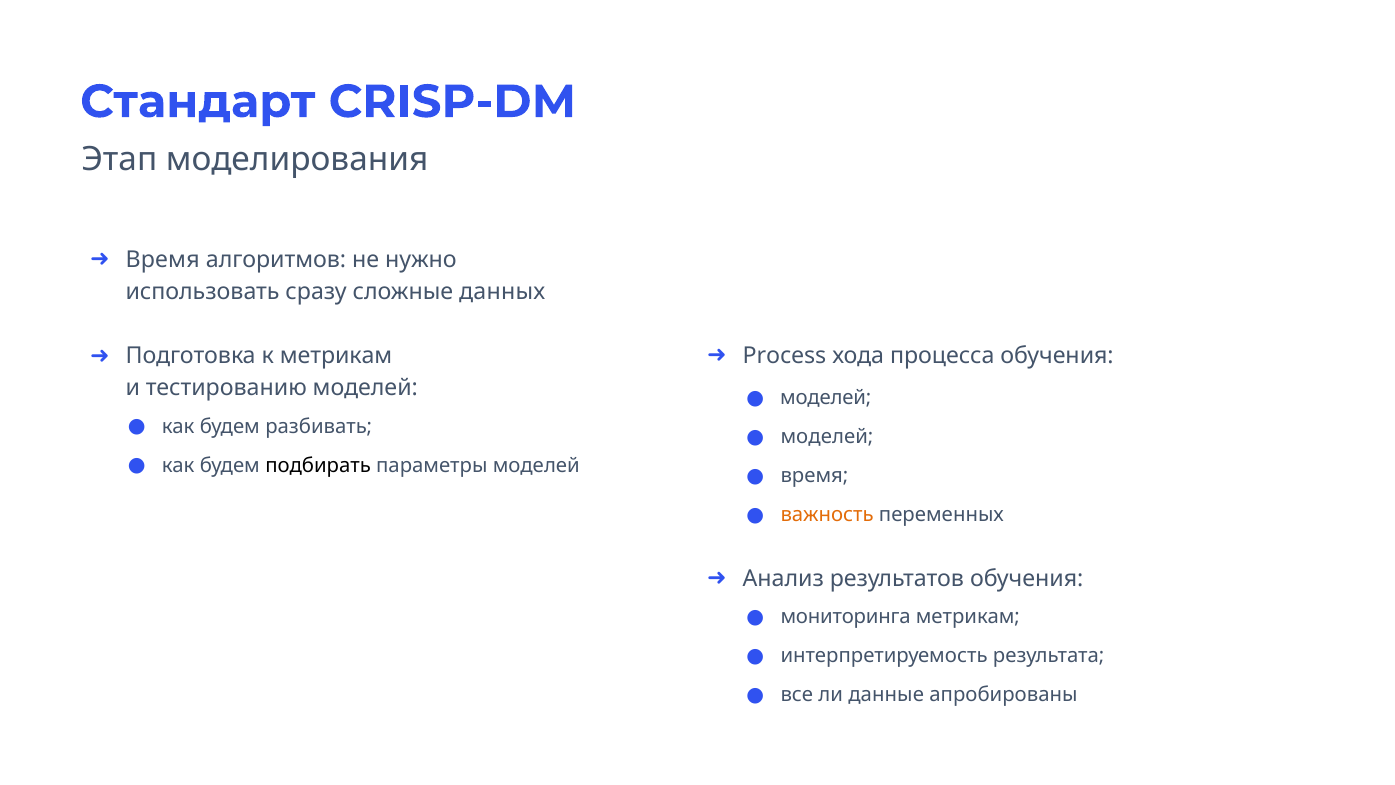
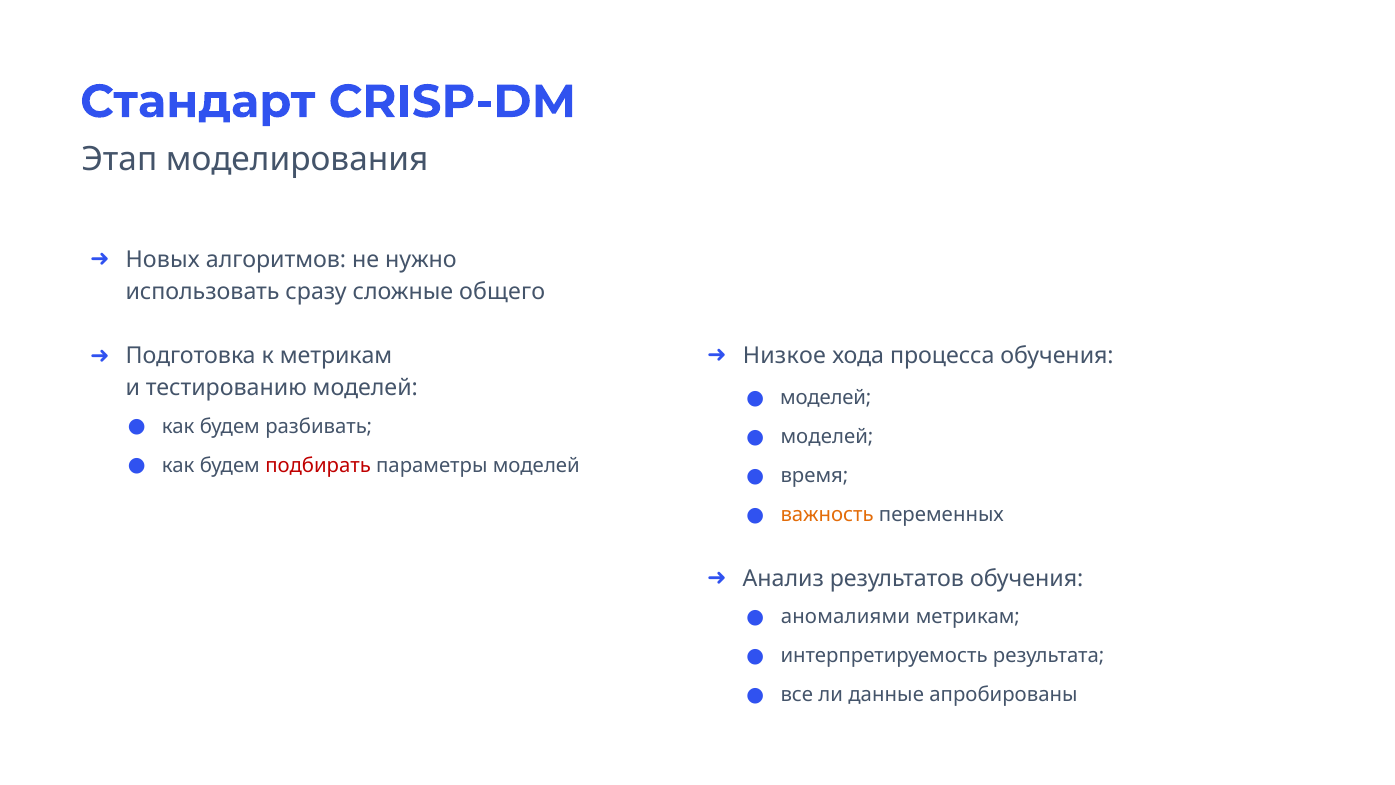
Время at (163, 259): Время -> Новых
данных: данных -> общего
Process: Process -> Низкое
подбирать colour: black -> red
мониторинга: мониторинга -> аномалиями
